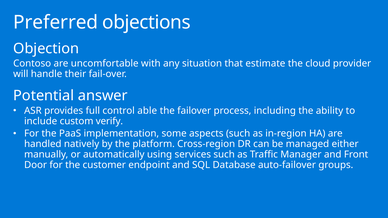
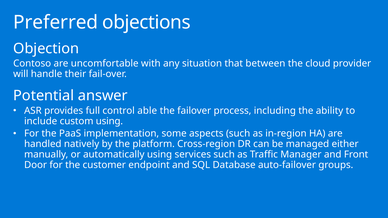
estimate: estimate -> between
custom verify: verify -> using
